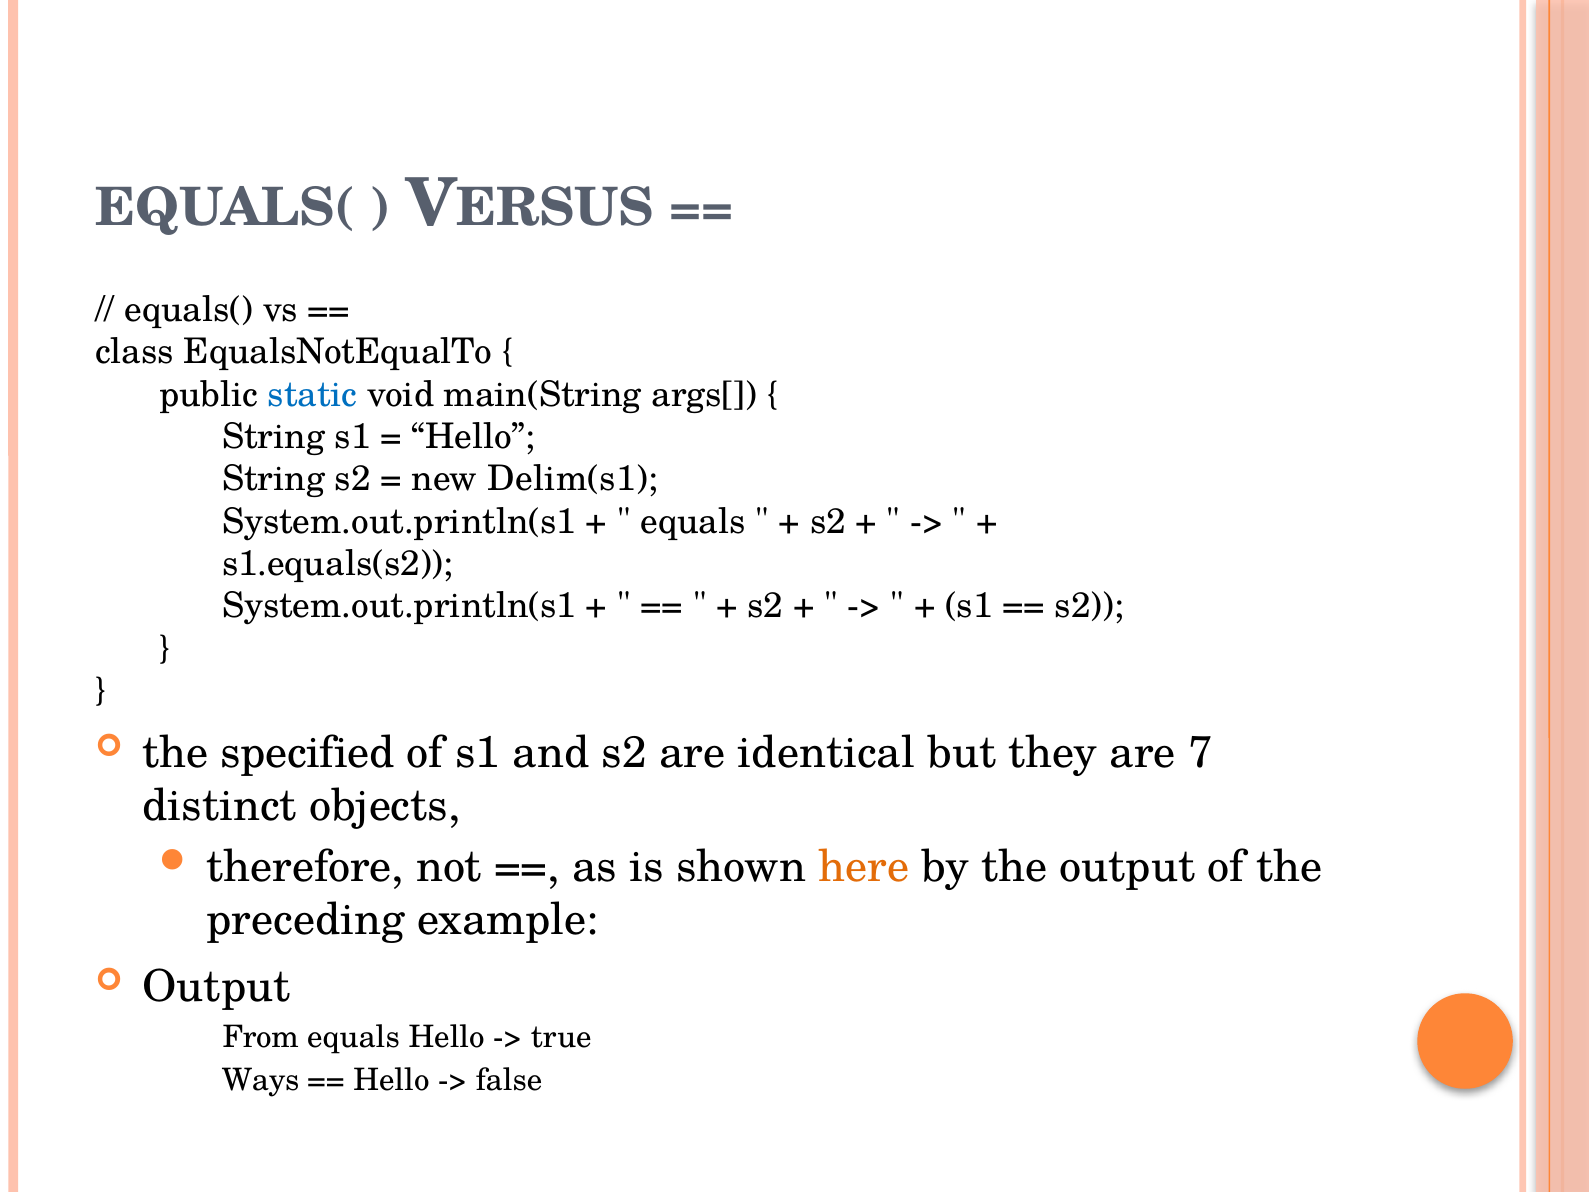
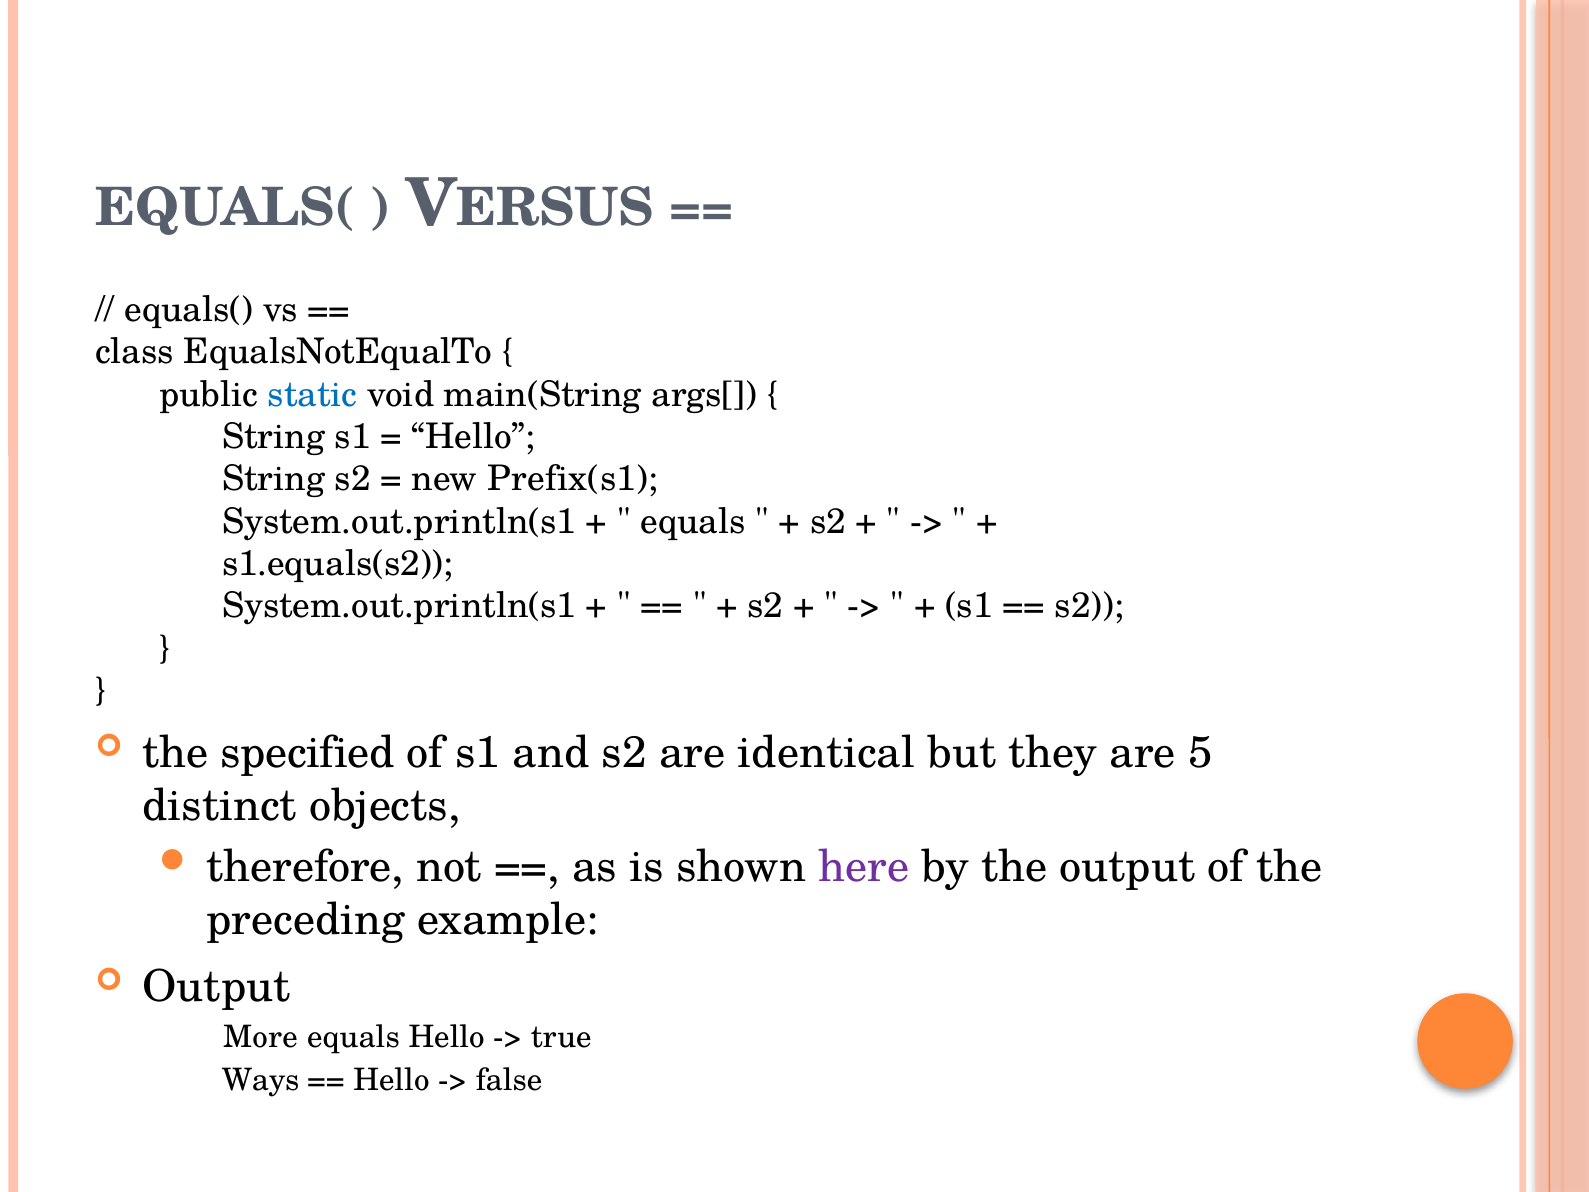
Delim(s1: Delim(s1 -> Prefix(s1
7: 7 -> 5
here colour: orange -> purple
From: From -> More
